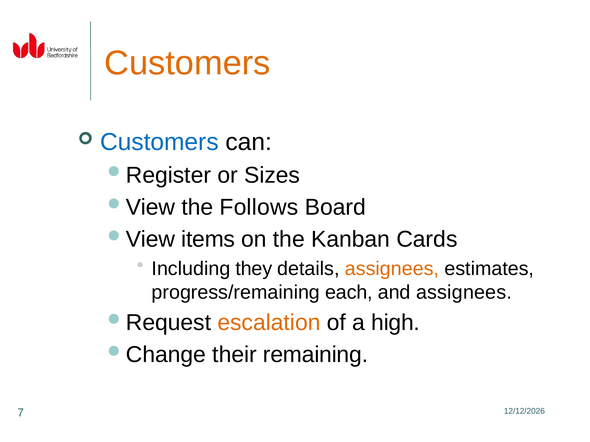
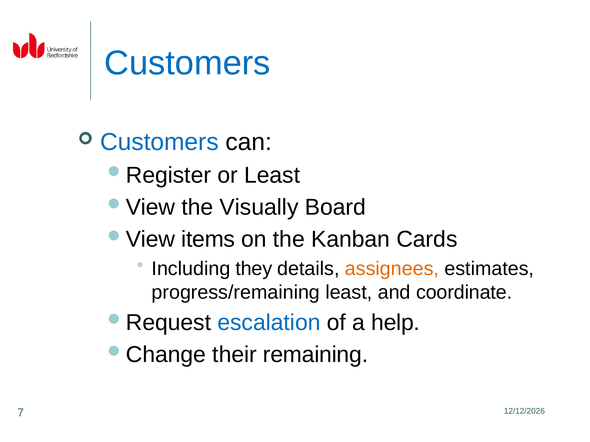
Customers at (187, 63) colour: orange -> blue
or Sizes: Sizes -> Least
Follows: Follows -> Visually
progress/remaining each: each -> least
and assignees: assignees -> coordinate
escalation colour: orange -> blue
high: high -> help
